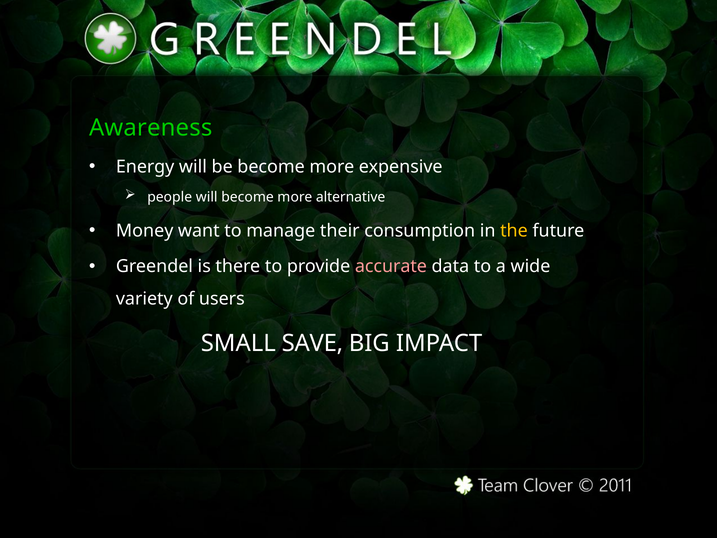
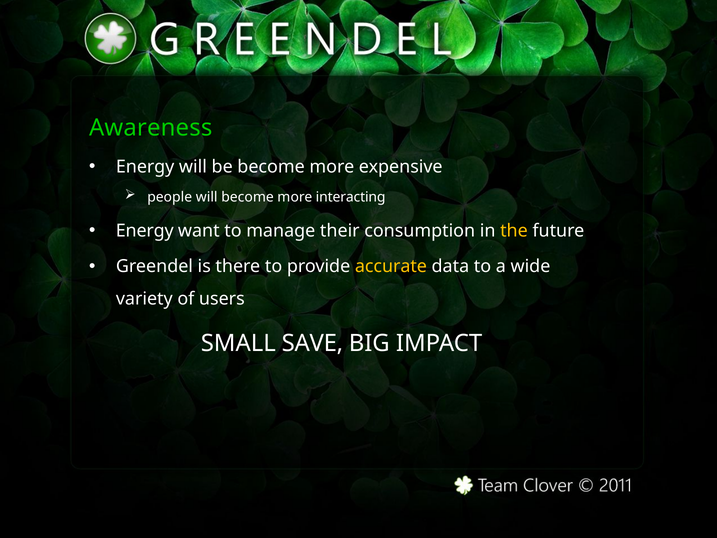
alternative: alternative -> interacting
Money at (145, 231): Money -> Energy
accurate colour: pink -> yellow
